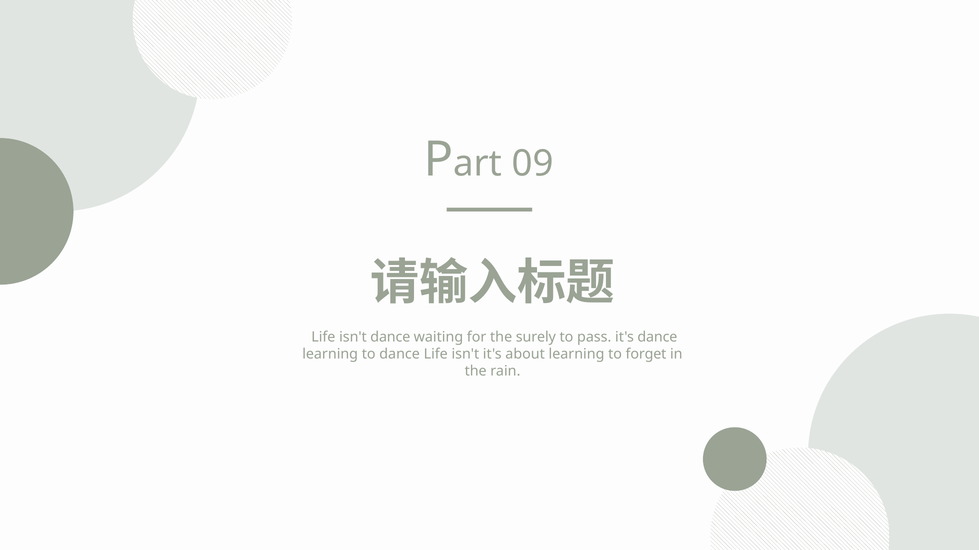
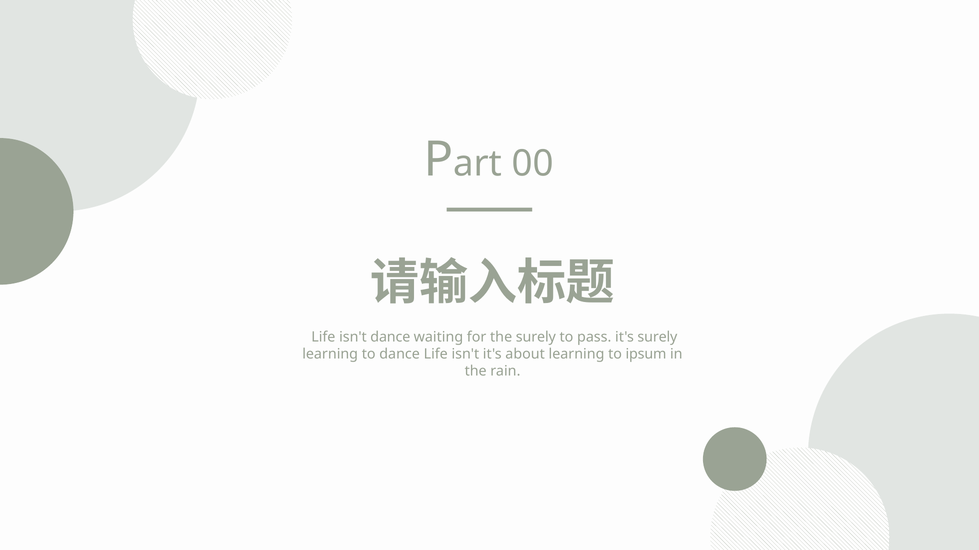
09: 09 -> 00
it's dance: dance -> surely
forget: forget -> ipsum
